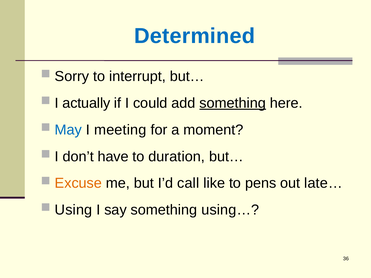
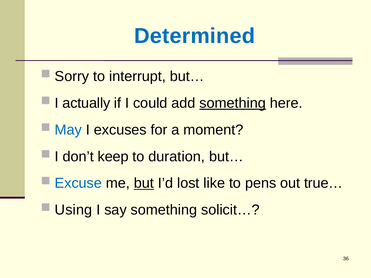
meeting: meeting -> excuses
have: have -> keep
Excuse colour: orange -> blue
but underline: none -> present
call: call -> lost
late…: late… -> true…
using…: using… -> solicit…
